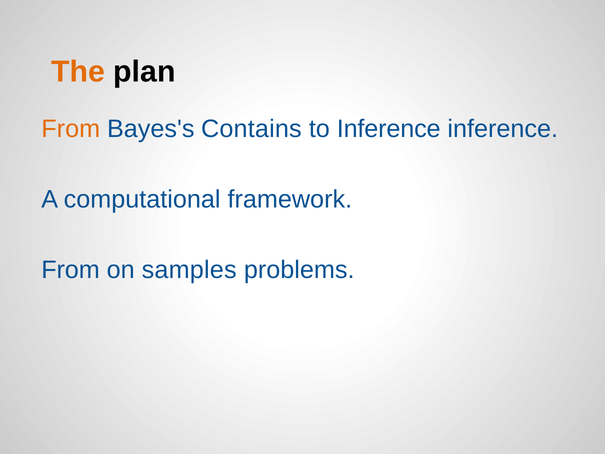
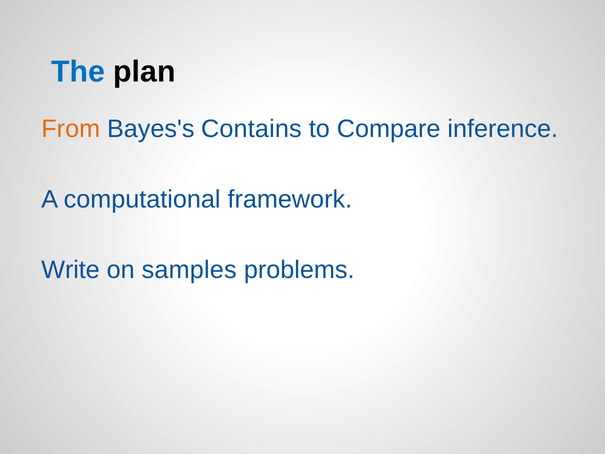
The colour: orange -> blue
to Inference: Inference -> Compare
From at (71, 270): From -> Write
